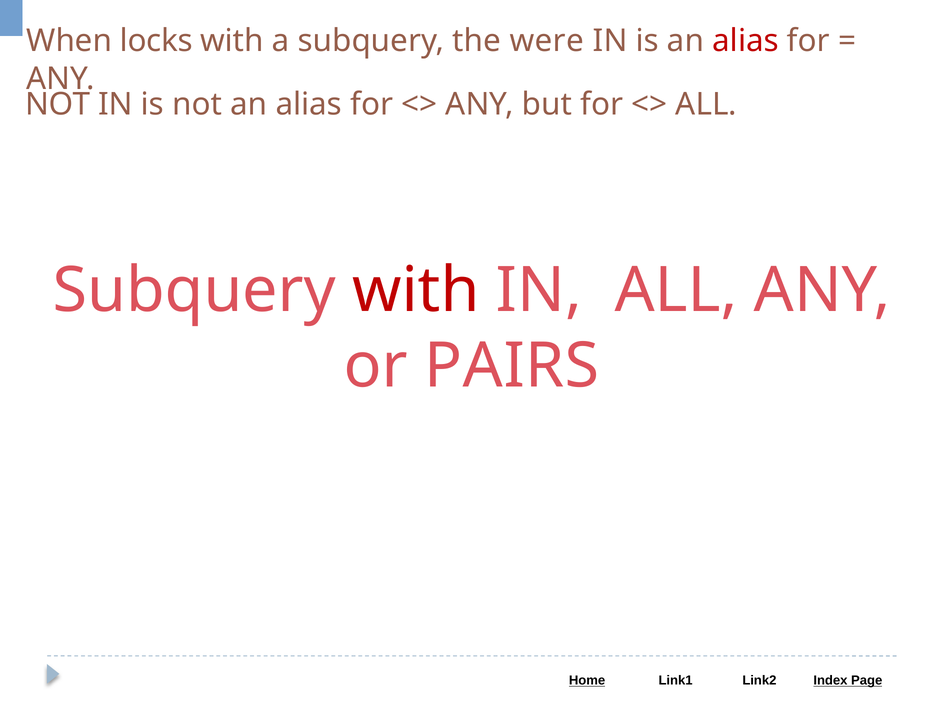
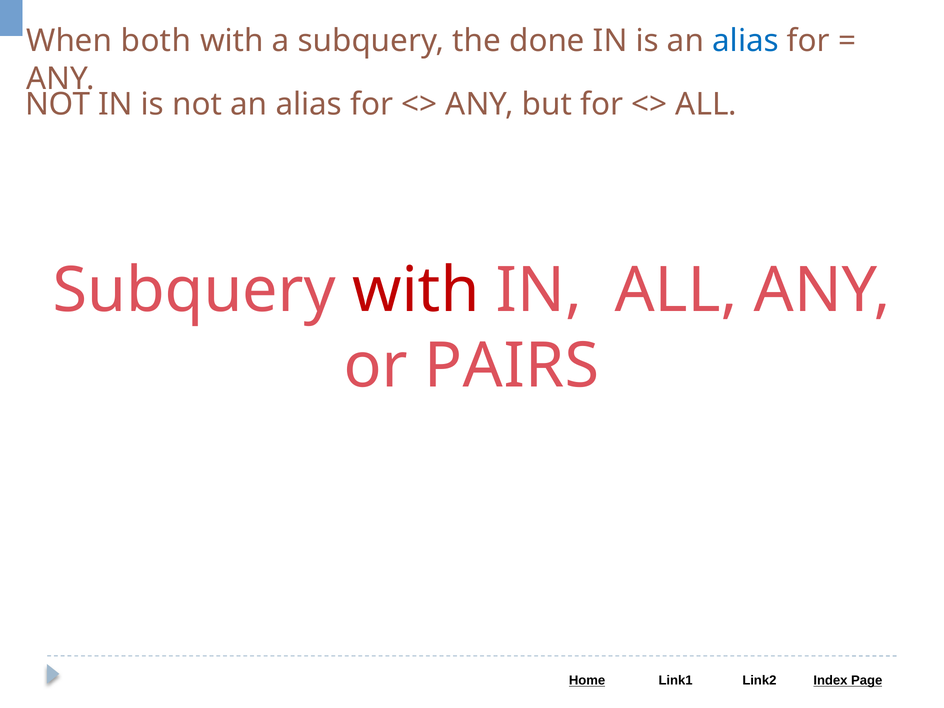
locks: locks -> both
were: were -> done
alias at (746, 41) colour: red -> blue
